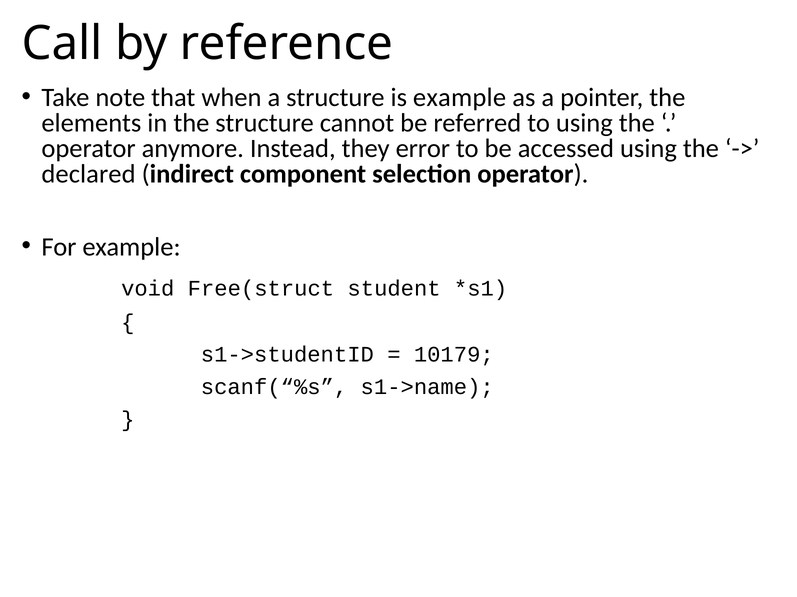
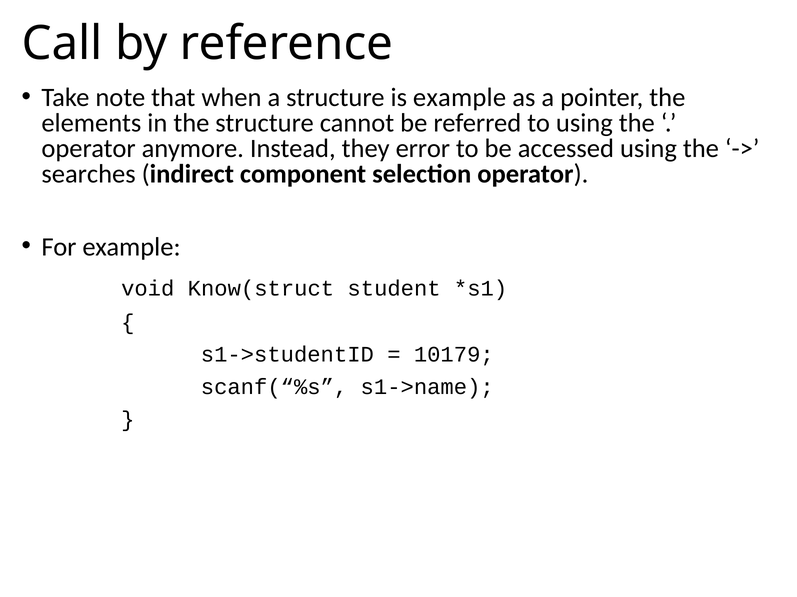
declared: declared -> searches
Free(struct: Free(struct -> Know(struct
